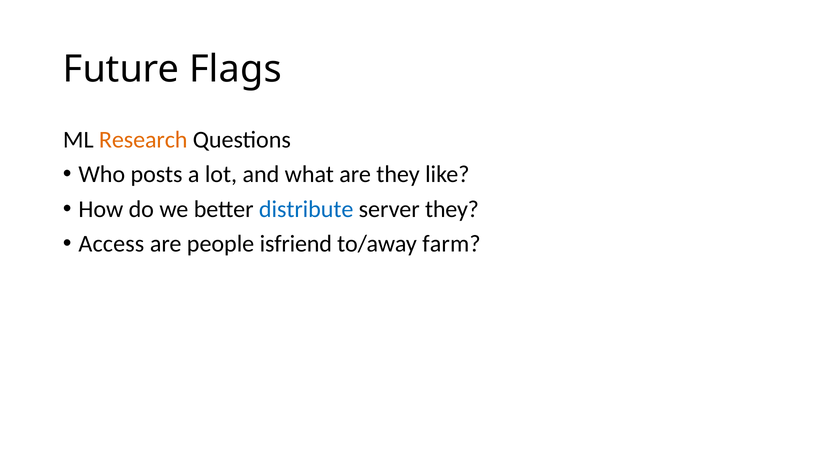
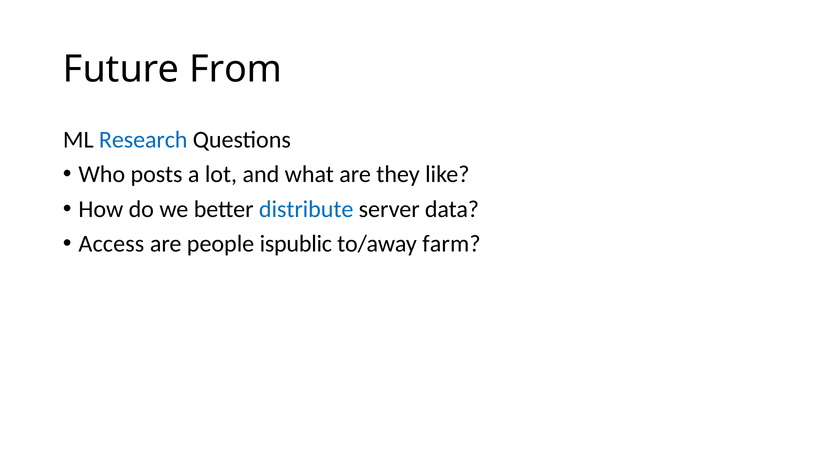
Flags: Flags -> From
Research colour: orange -> blue
server they: they -> data
isfriend: isfriend -> ispublic
